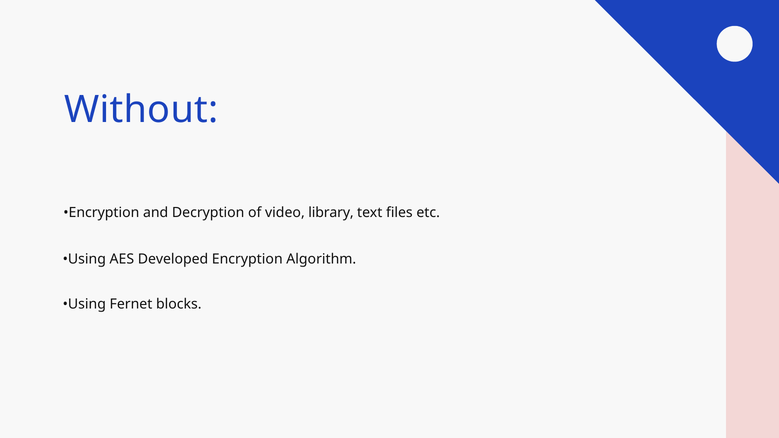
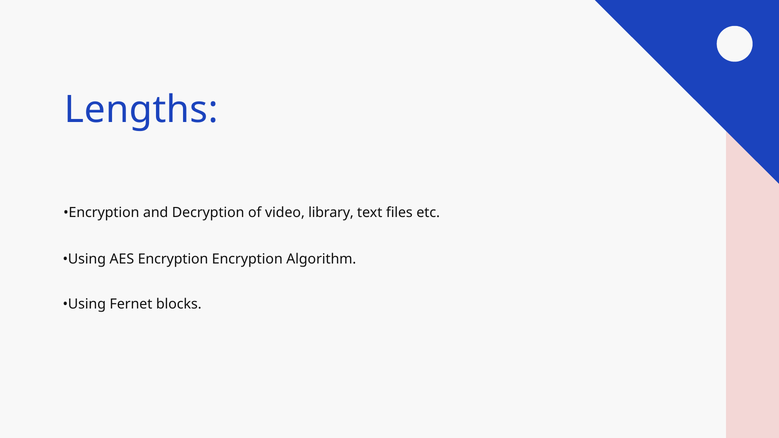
Without: Without -> Lengths
AES Developed: Developed -> Encryption
